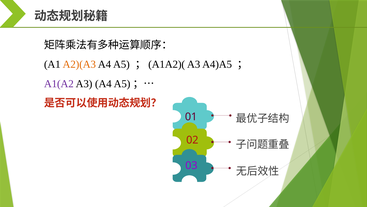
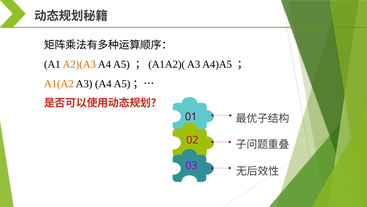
A1(A2 colour: purple -> orange
